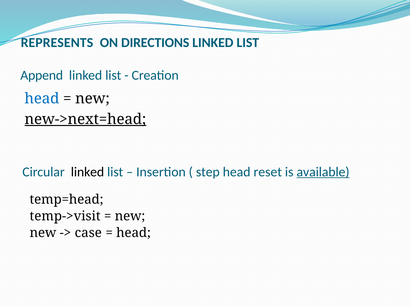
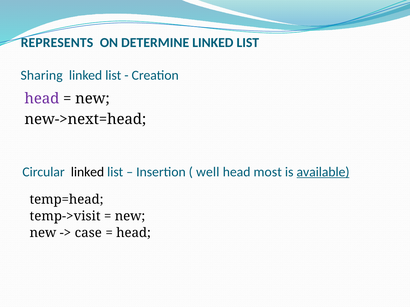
DIRECTIONS: DIRECTIONS -> DETERMINE
Append: Append -> Sharing
head at (42, 99) colour: blue -> purple
new->next=head underline: present -> none
step: step -> well
reset: reset -> most
